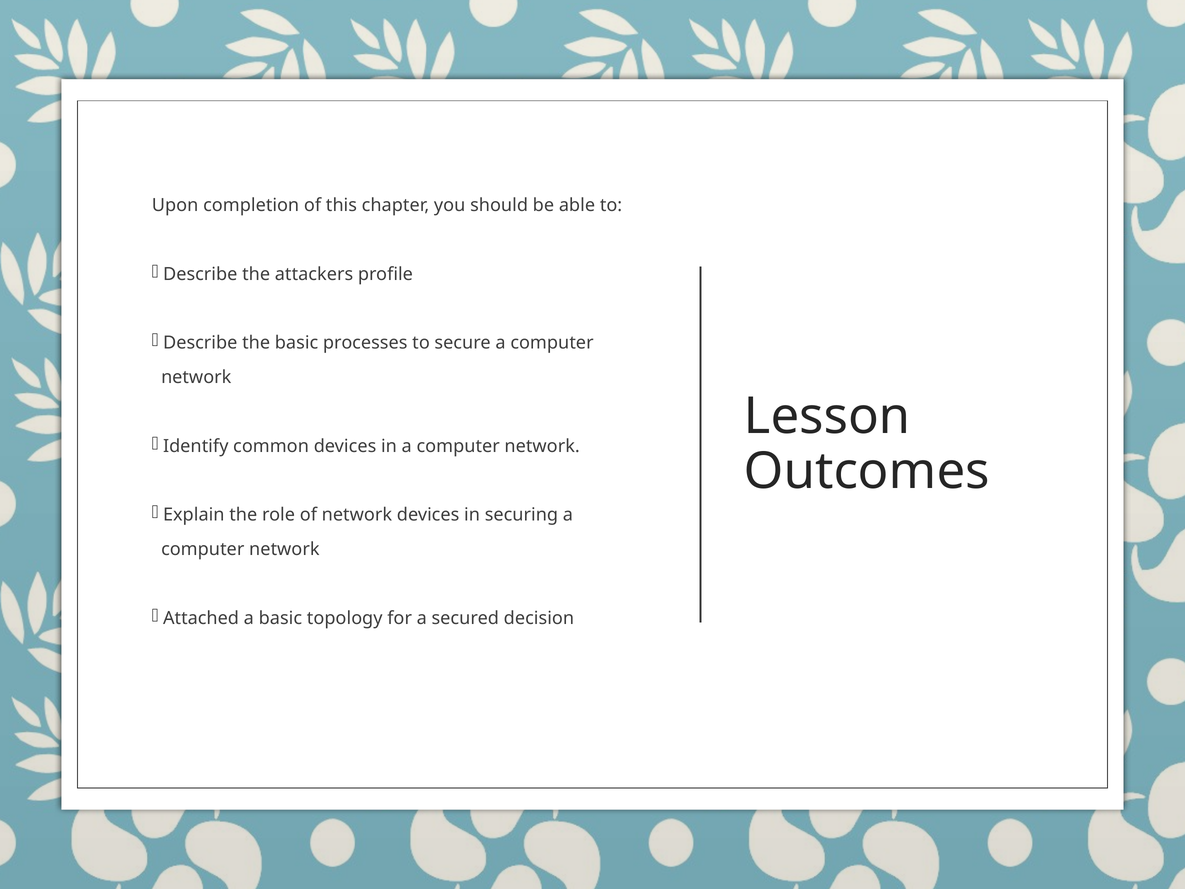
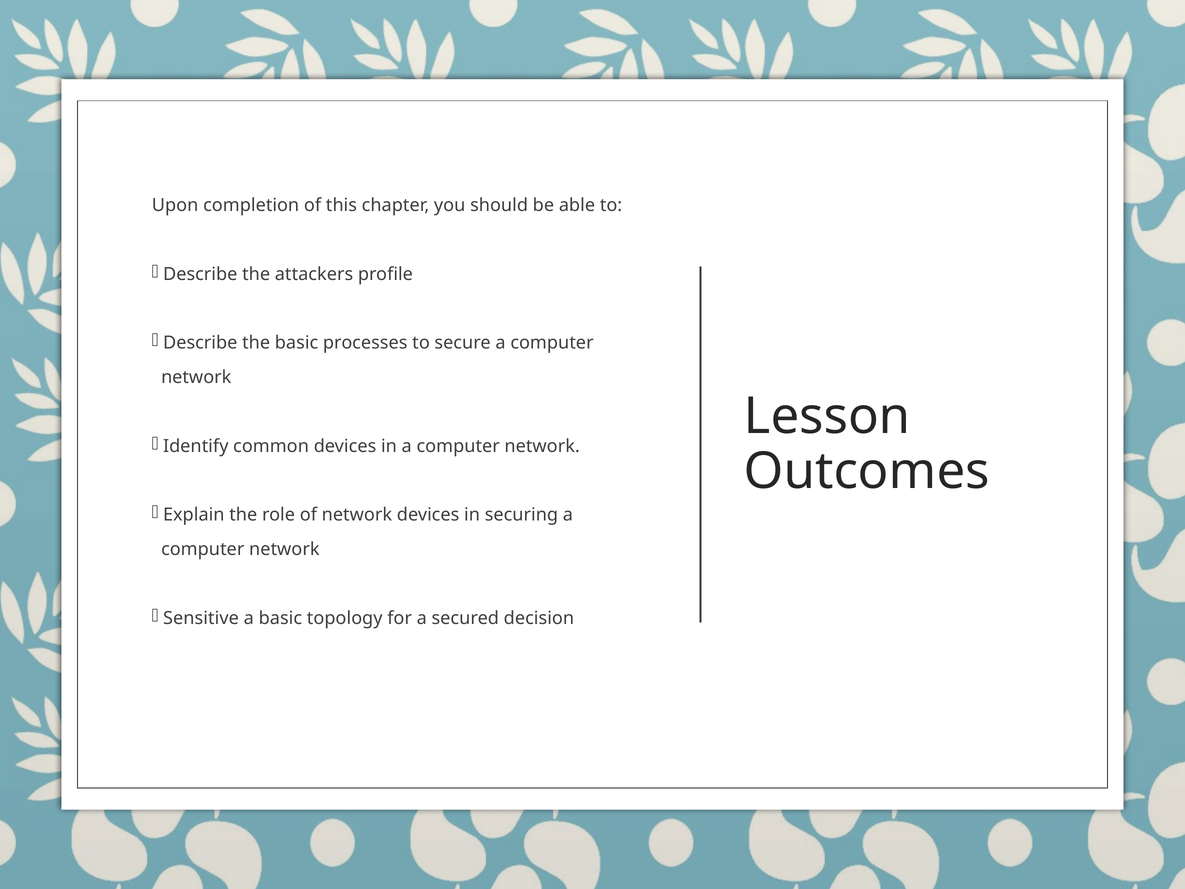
Attached: Attached -> Sensitive
